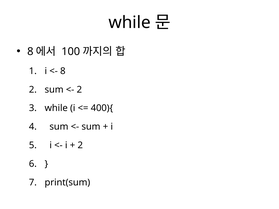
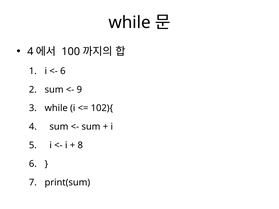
8 at (30, 52): 8 -> 4
8 at (63, 71): 8 -> 6
2 at (79, 90): 2 -> 9
400){: 400){ -> 102){
2 at (80, 145): 2 -> 8
